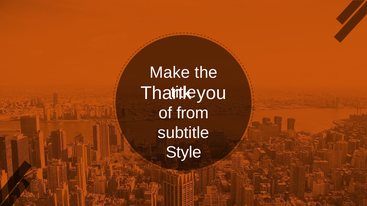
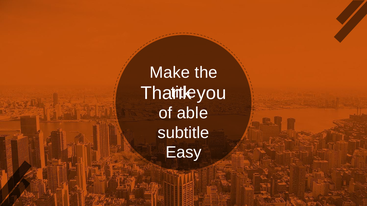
from: from -> able
Style: Style -> Easy
